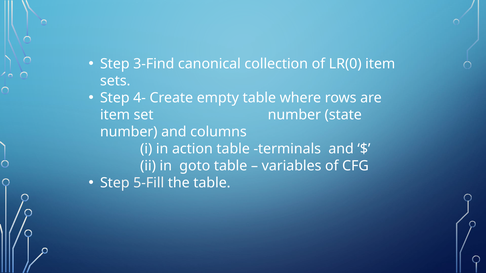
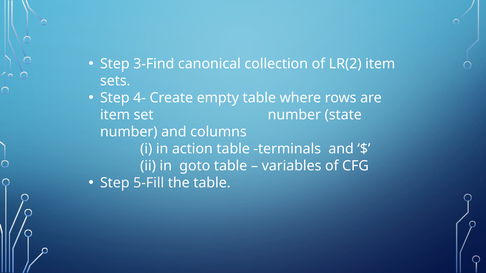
LR(0: LR(0 -> LR(2
